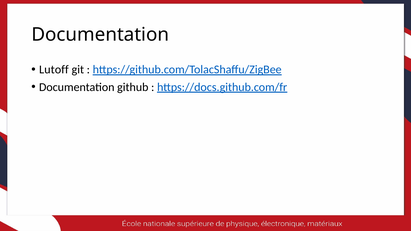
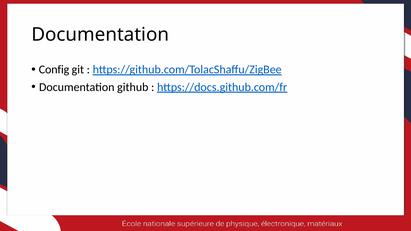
Lutoff: Lutoff -> Config
